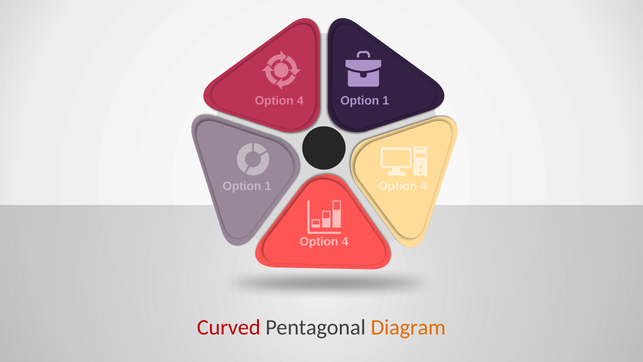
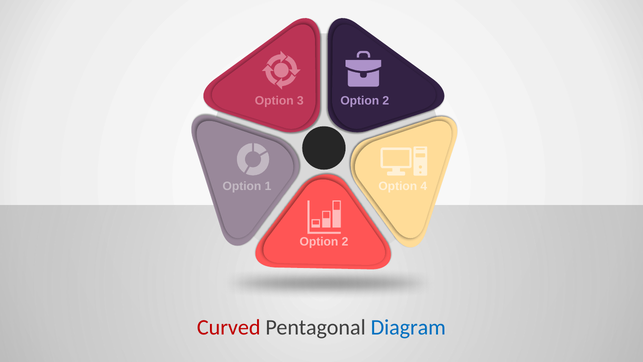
4 at (300, 101): 4 -> 3
1 at (386, 101): 1 -> 2
4 at (345, 242): 4 -> 2
Diagram colour: orange -> blue
